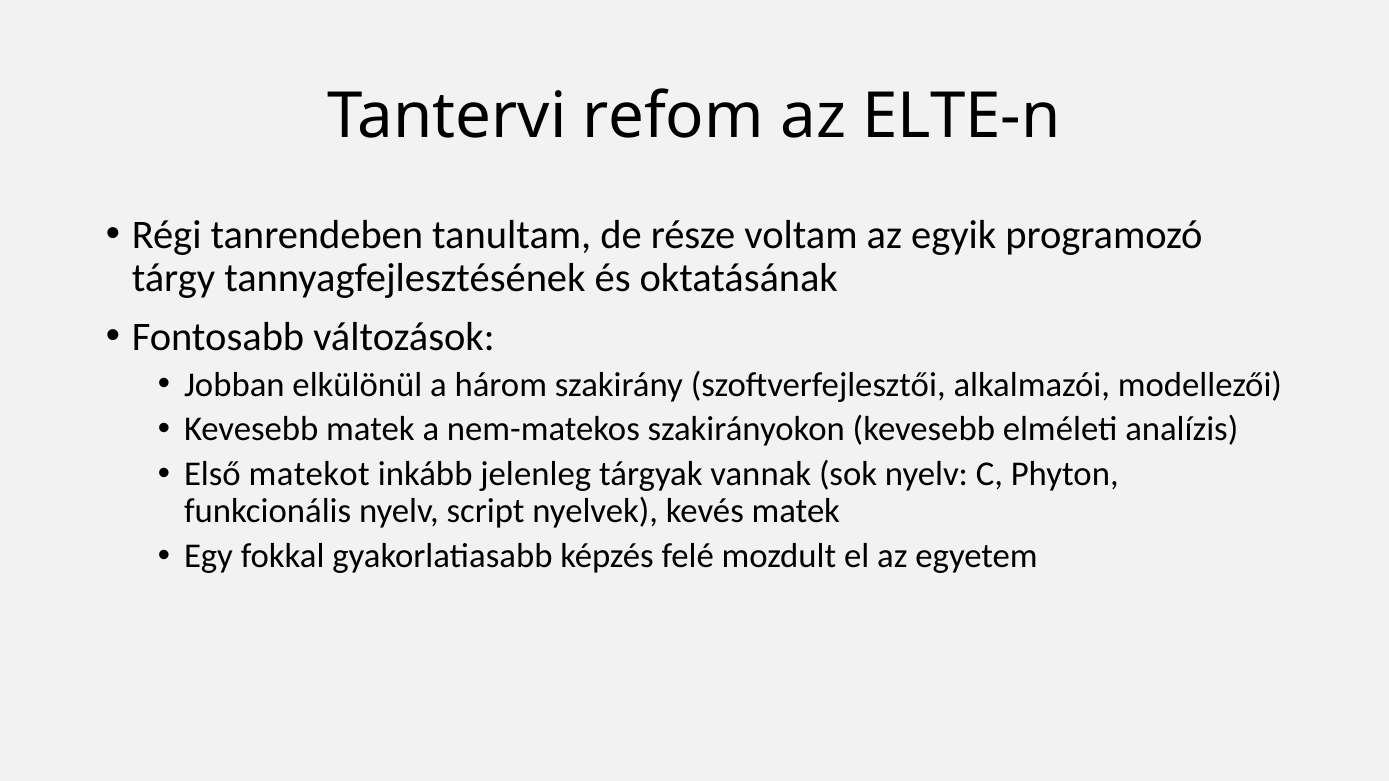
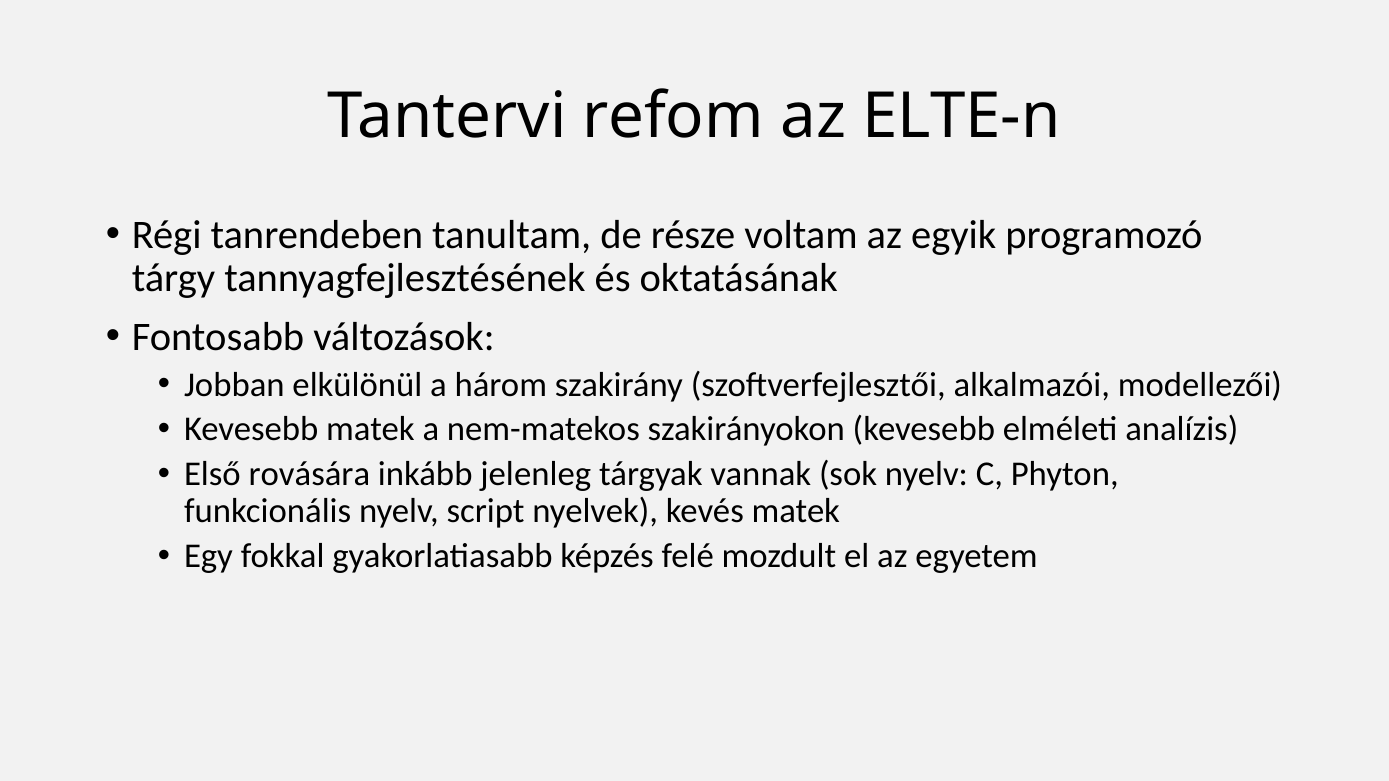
matekot: matekot -> rovására
